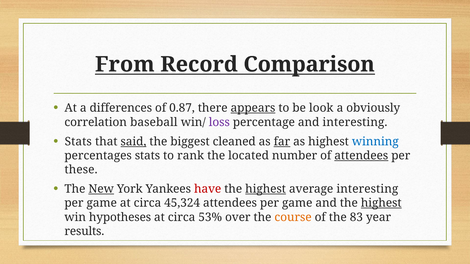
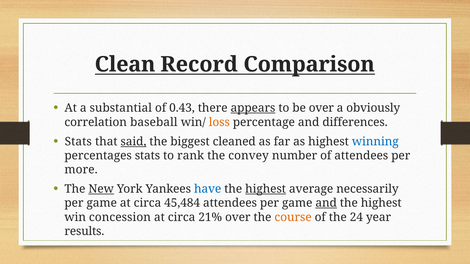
From: From -> Clean
differences: differences -> substantial
0.87: 0.87 -> 0.43
be look: look -> over
loss colour: purple -> orange
and interesting: interesting -> differences
far underline: present -> none
located: located -> convey
attendees at (361, 156) underline: present -> none
these: these -> more
have colour: red -> blue
average interesting: interesting -> necessarily
45,324: 45,324 -> 45,484
and at (326, 203) underline: none -> present
highest at (381, 203) underline: present -> none
hypotheses: hypotheses -> concession
53%: 53% -> 21%
83: 83 -> 24
